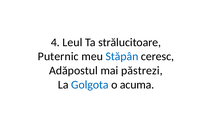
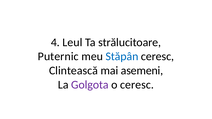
Adăpostul: Adăpostul -> Clintească
păstrezi: păstrezi -> asemeni
Golgota colour: blue -> purple
o acuma: acuma -> ceresc
